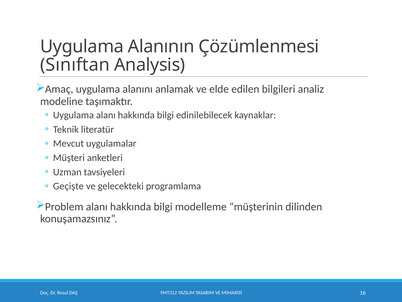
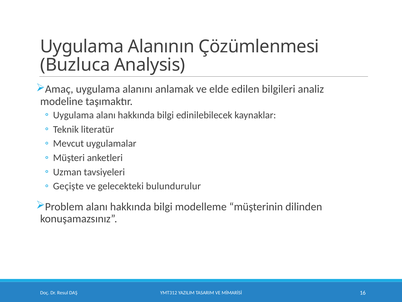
Sınıftan: Sınıftan -> Buzluca
programlama: programlama -> bulundurulur
